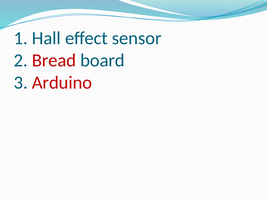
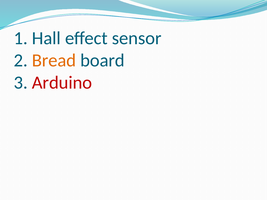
Bread colour: red -> orange
